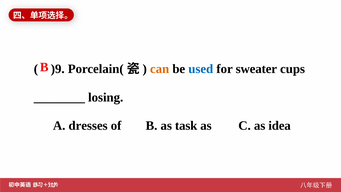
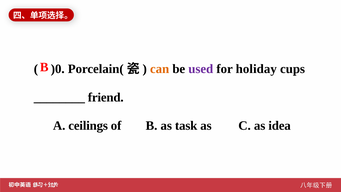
)9: )9 -> )0
used colour: blue -> purple
sweater: sweater -> holiday
losing: losing -> friend
dresses: dresses -> ceilings
